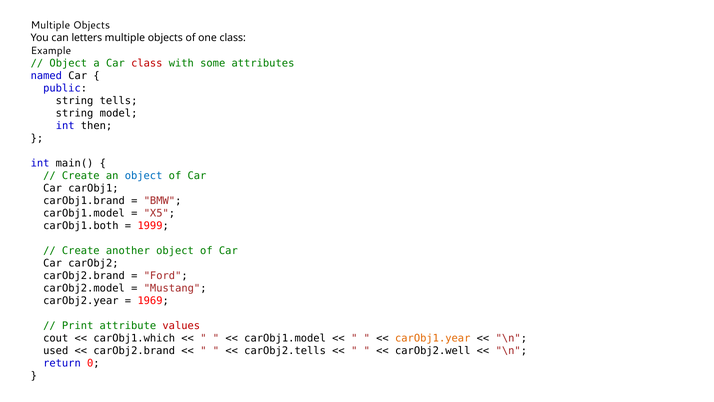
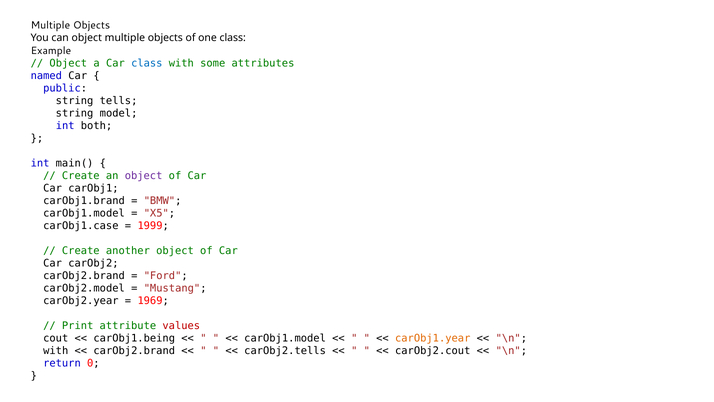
can letters: letters -> object
class at (147, 63) colour: red -> blue
then: then -> both
object at (144, 176) colour: blue -> purple
carObj1.both: carObj1.both -> carObj1.case
carObj1.which: carObj1.which -> carObj1.being
used at (56, 351): used -> with
carObj2.well: carObj2.well -> carObj2.cout
